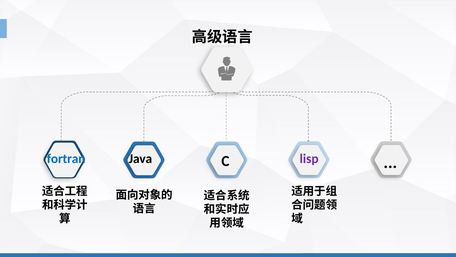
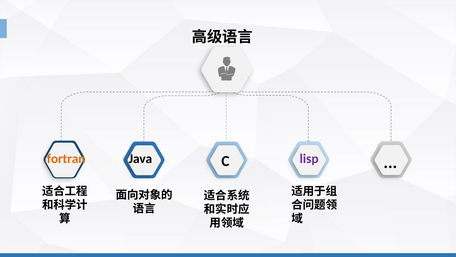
fortran colour: blue -> orange
